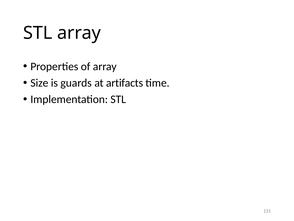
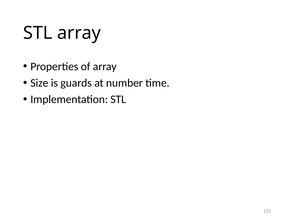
artifacts: artifacts -> number
